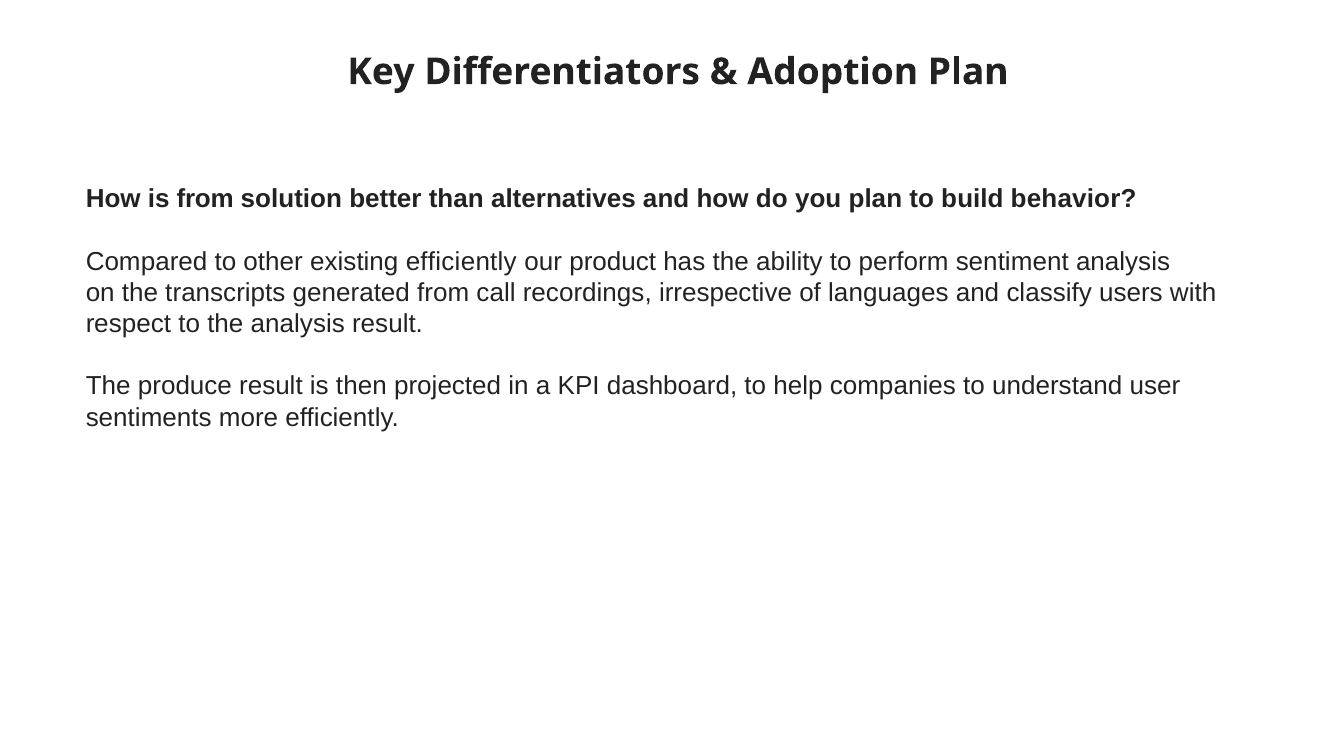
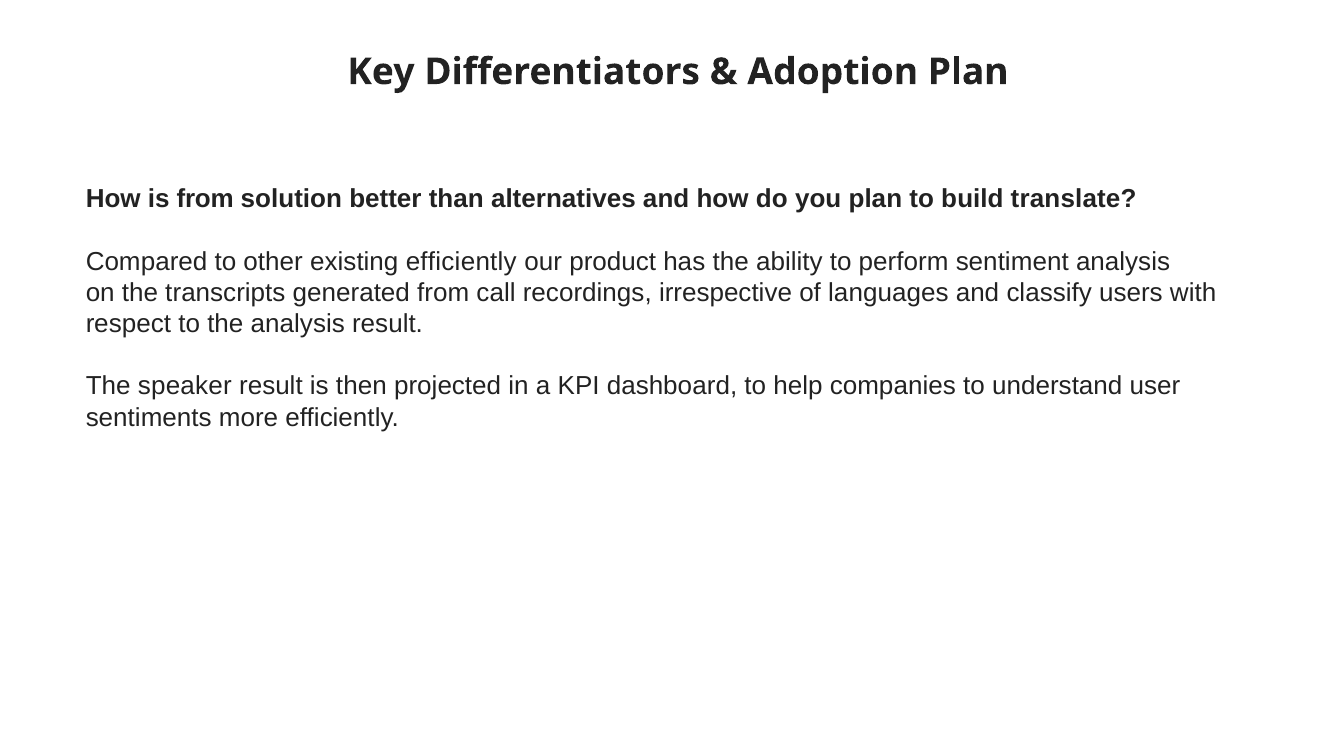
behavior: behavior -> translate
produce: produce -> speaker
